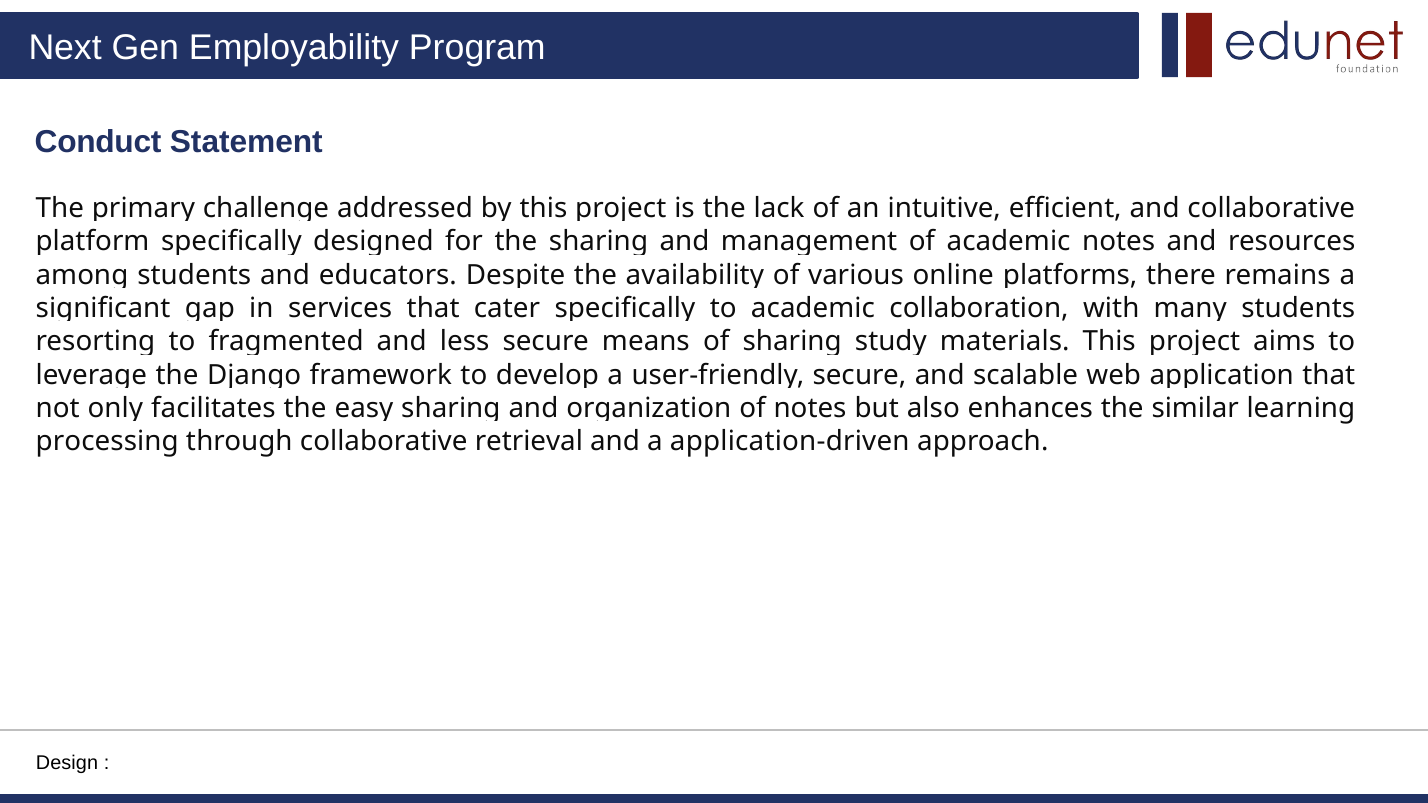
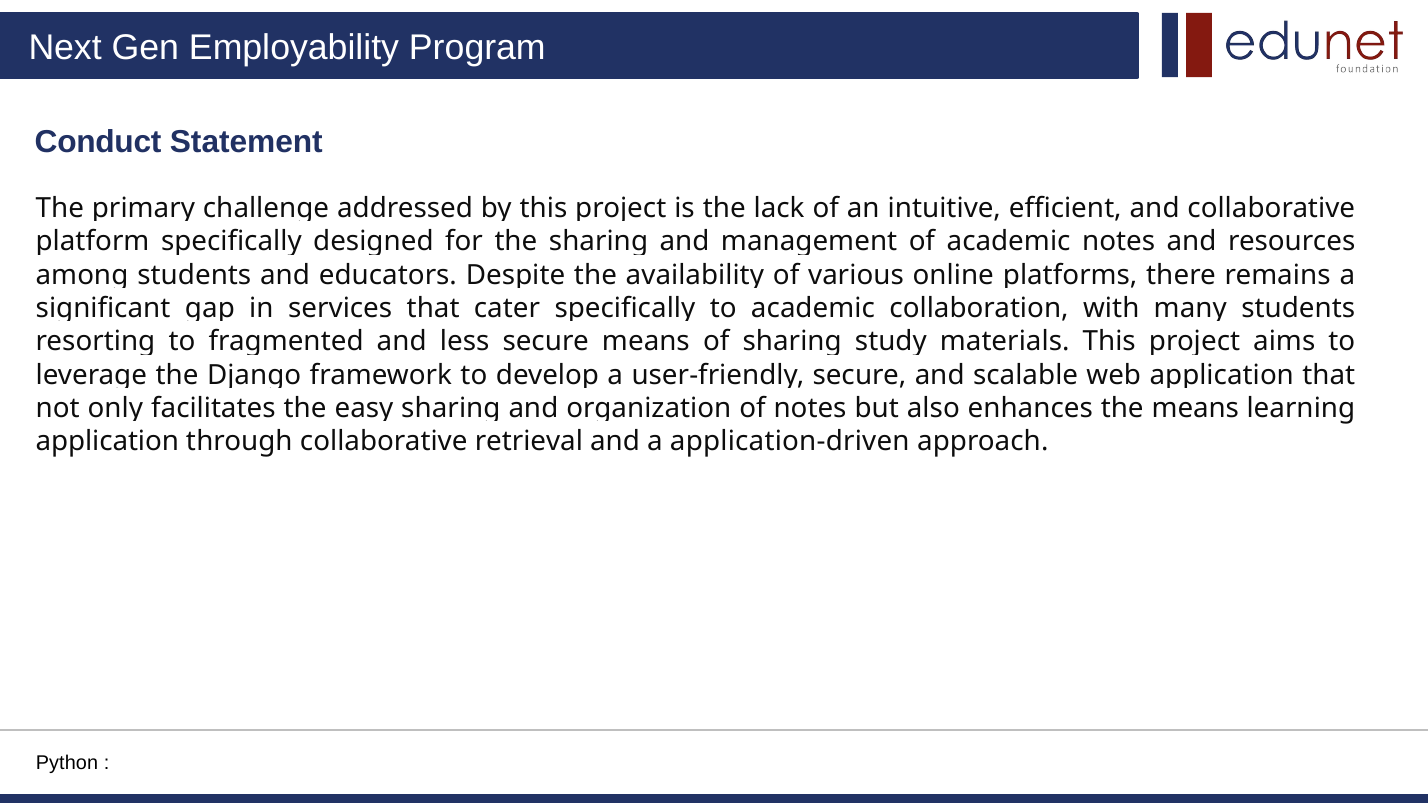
the similar: similar -> means
processing at (107, 442): processing -> application
Design: Design -> Python
